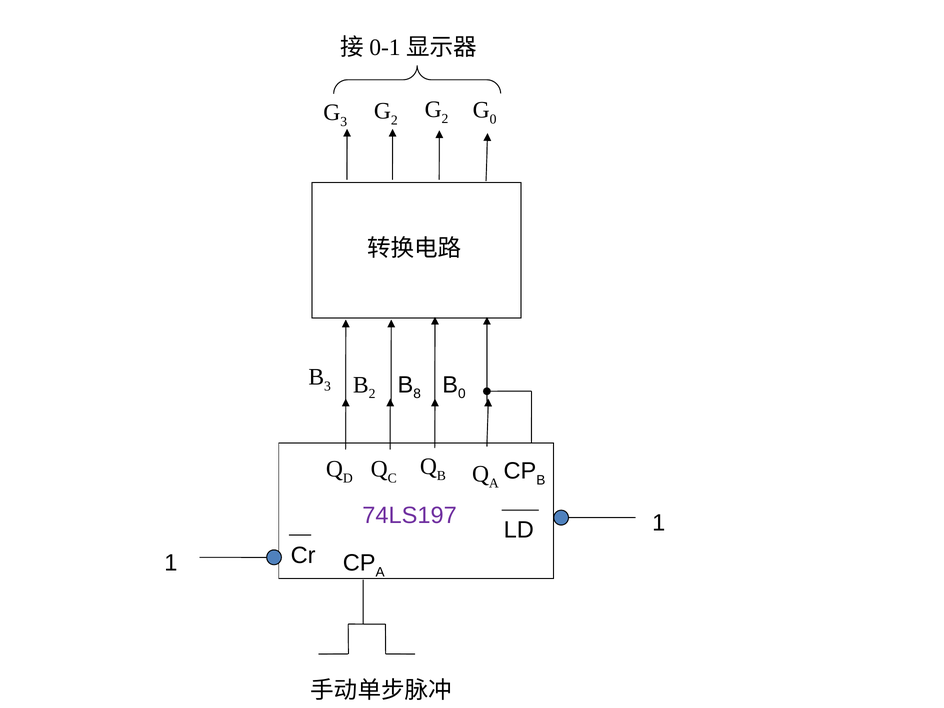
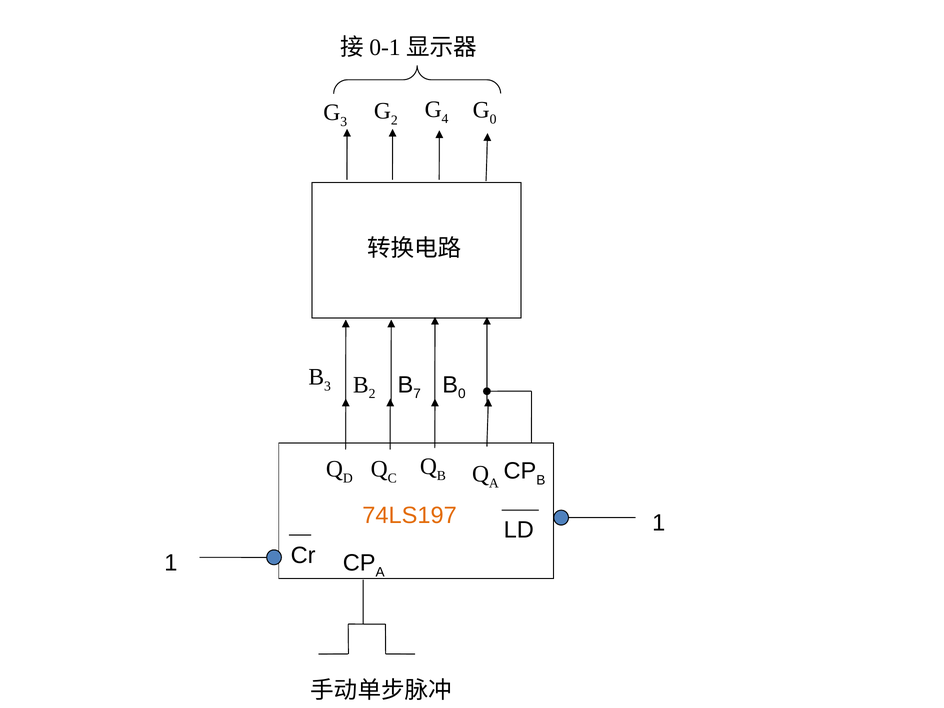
2 at (445, 119): 2 -> 4
8: 8 -> 7
74LS197 colour: purple -> orange
